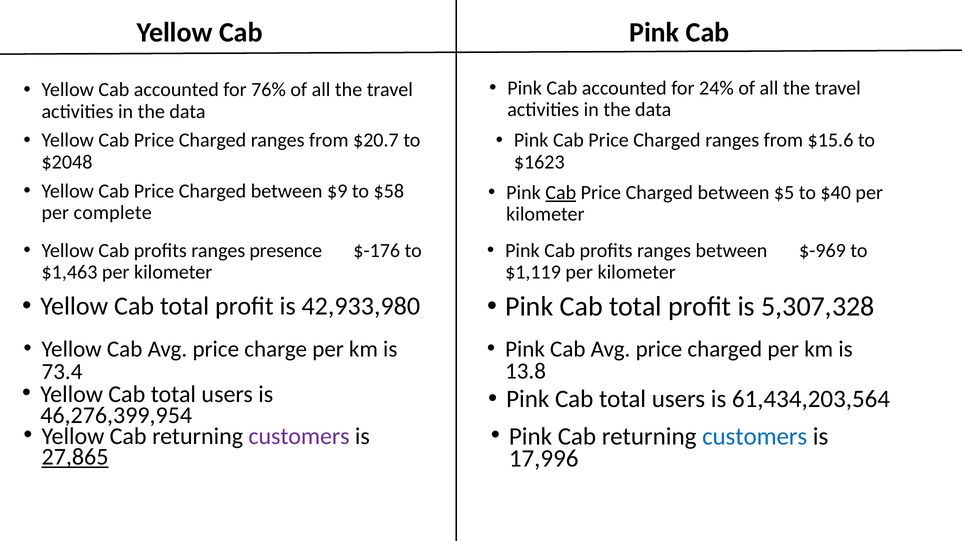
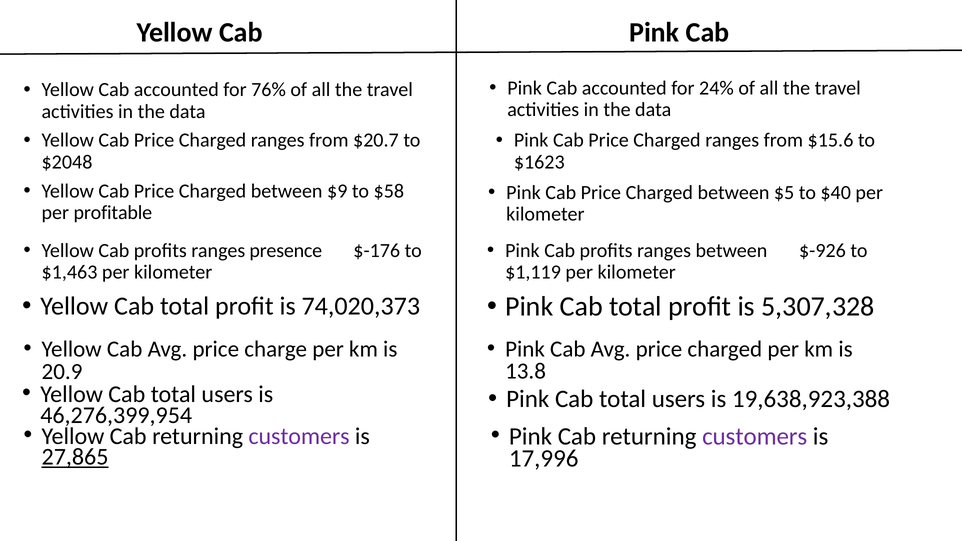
Cab at (561, 193) underline: present -> none
complete: complete -> profitable
$-969: $-969 -> $-926
42,933,980: 42,933,980 -> 74,020,373
73.4: 73.4 -> 20.9
61,434,203,564: 61,434,203,564 -> 19,638,923,388
customers at (755, 437) colour: blue -> purple
